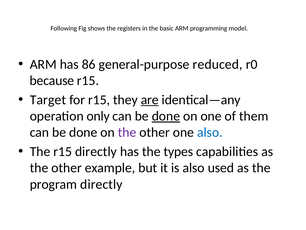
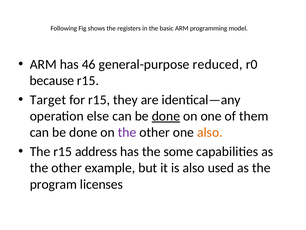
86: 86 -> 46
are underline: present -> none
only: only -> else
also at (210, 132) colour: blue -> orange
r15 directly: directly -> address
types: types -> some
program directly: directly -> licenses
